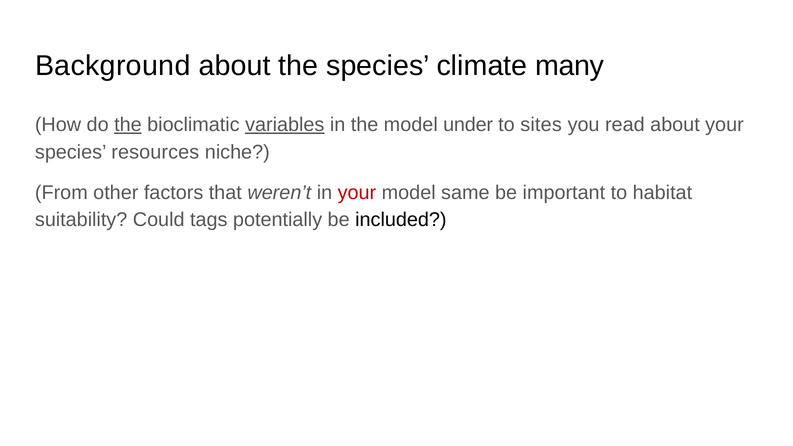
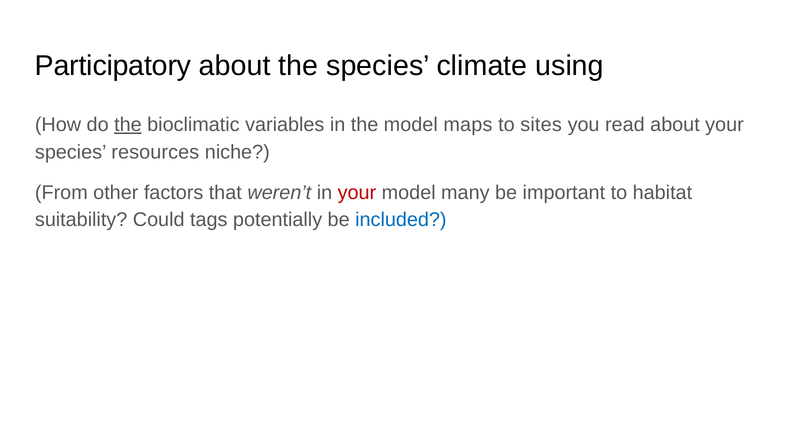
Background: Background -> Participatory
many: many -> using
variables underline: present -> none
under: under -> maps
same: same -> many
included colour: black -> blue
